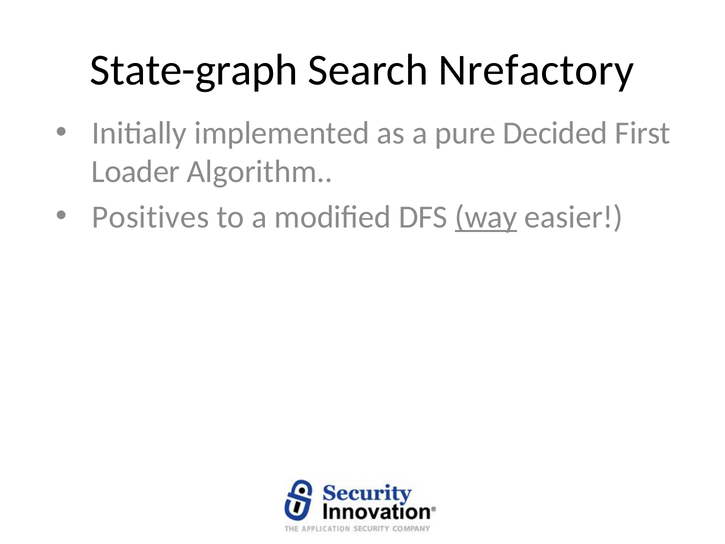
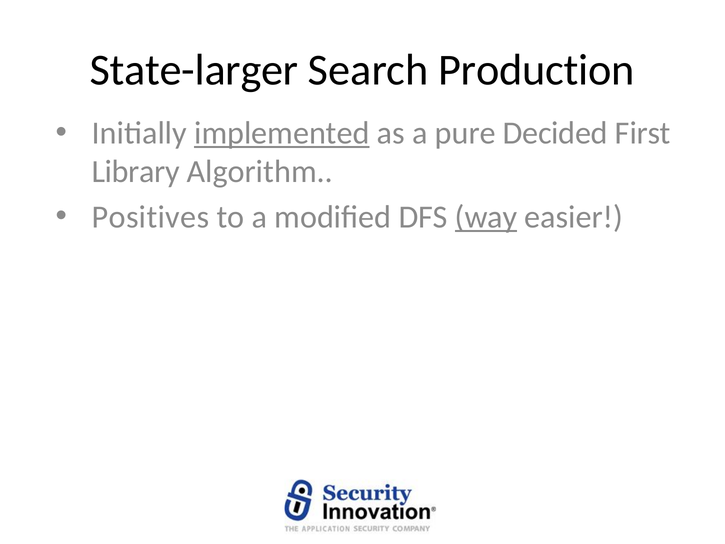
State-graph: State-graph -> State-larger
Nrefactory: Nrefactory -> Production
implemented underline: none -> present
Loader: Loader -> Library
